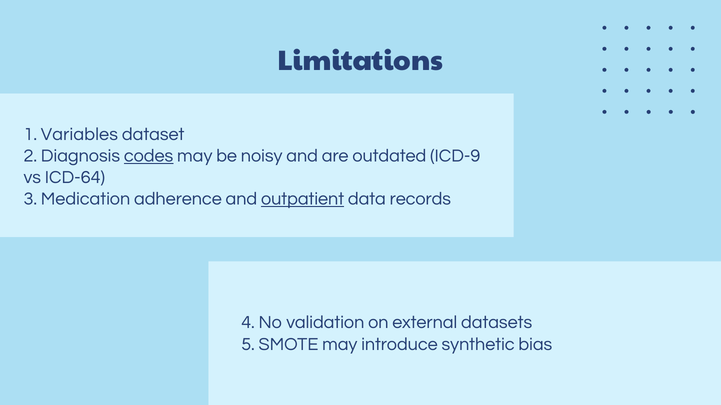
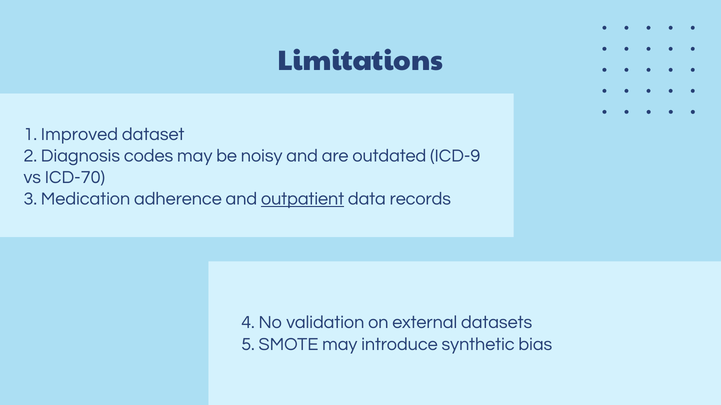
Variables: Variables -> Improved
codes underline: present -> none
ICD-64: ICD-64 -> ICD-70
